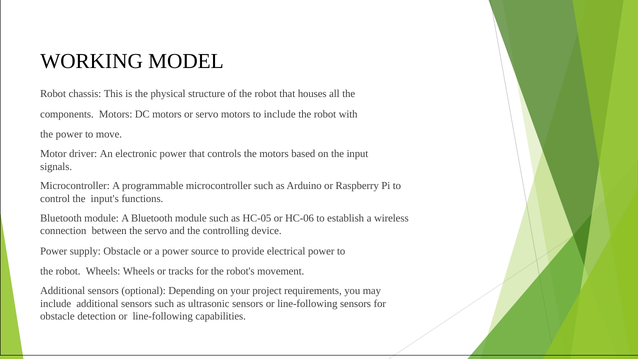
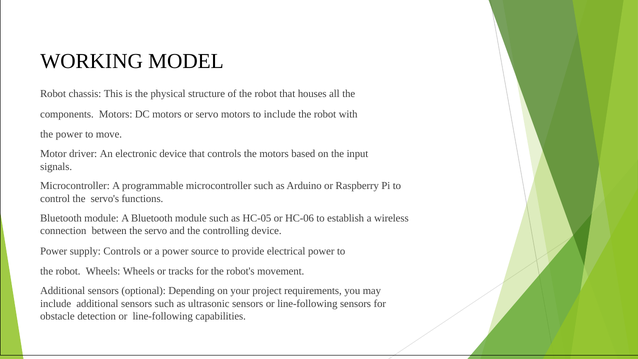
electronic power: power -> device
input's: input's -> servo's
supply Obstacle: Obstacle -> Controls
